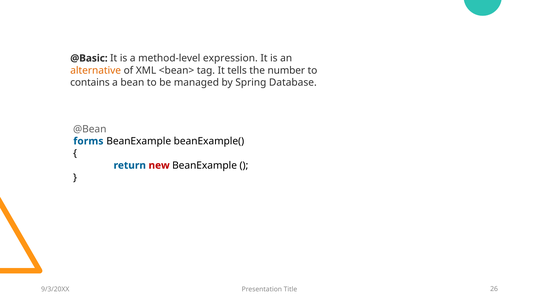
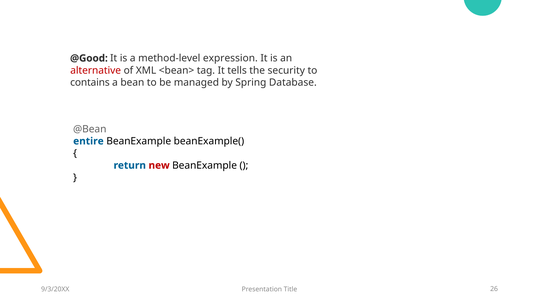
@Basic: @Basic -> @Good
alternative colour: orange -> red
number: number -> security
forms: forms -> entire
